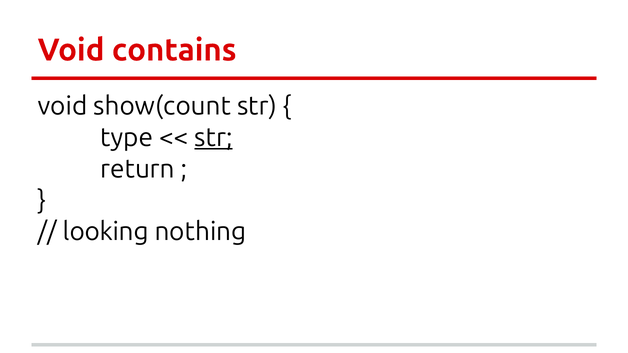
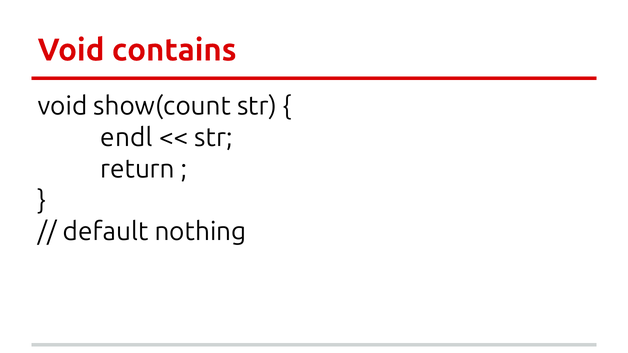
type: type -> endl
str at (213, 138) underline: present -> none
looking: looking -> default
